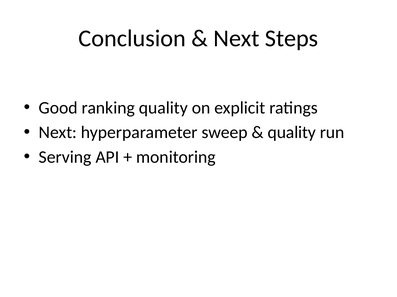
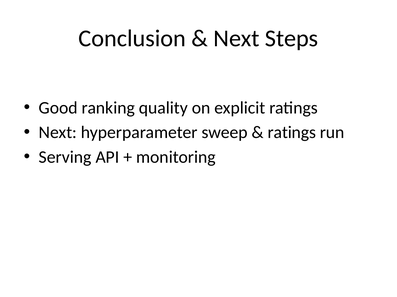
quality at (292, 133): quality -> ratings
